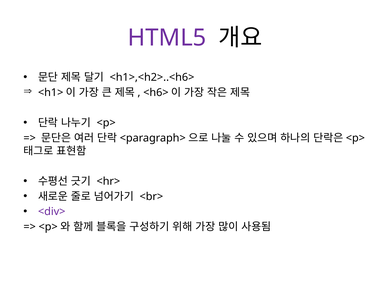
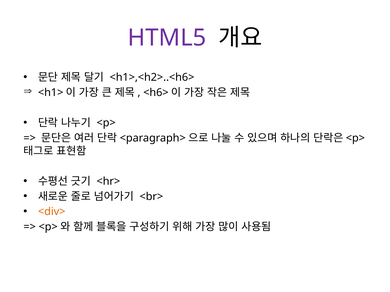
<div> colour: purple -> orange
